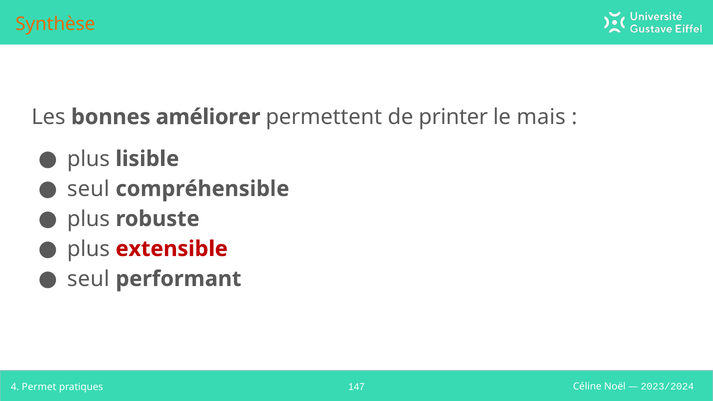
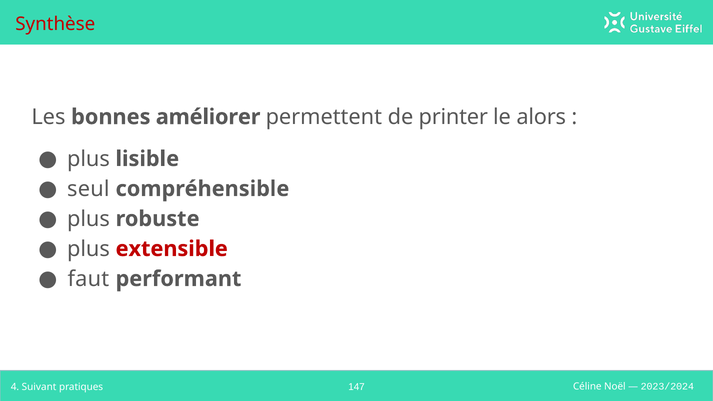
Synthèse colour: orange -> red
mais: mais -> alors
seul at (88, 279): seul -> faut
Permet: Permet -> Suivant
